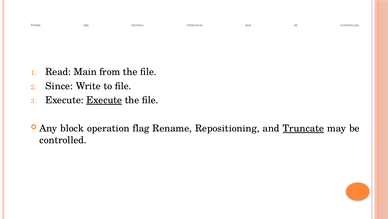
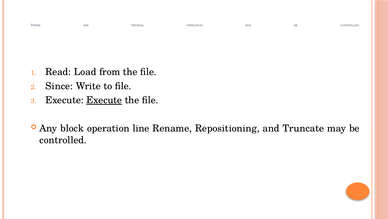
Main: Main -> Load
flag: flag -> line
Truncate underline: present -> none
